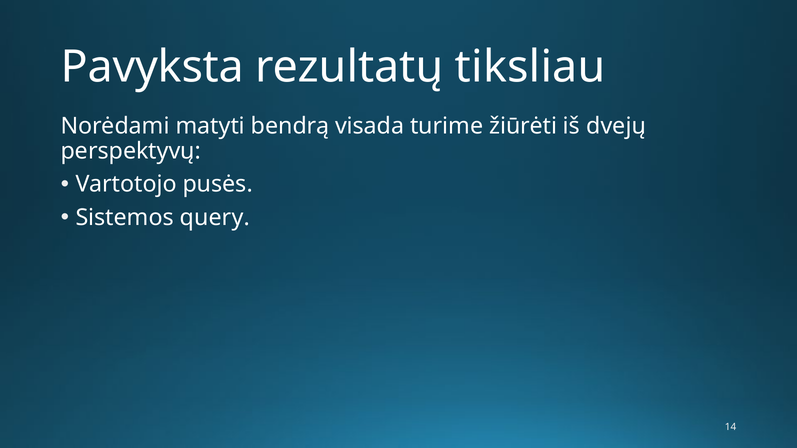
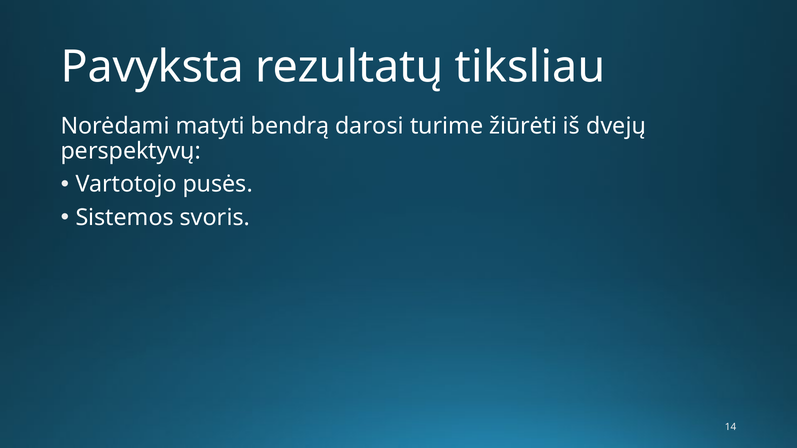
visada: visada -> darosi
query: query -> svoris
